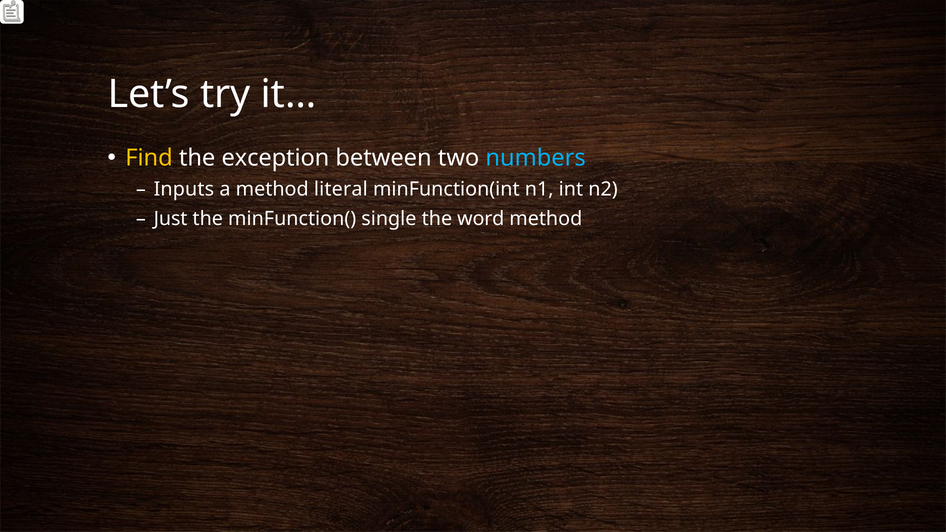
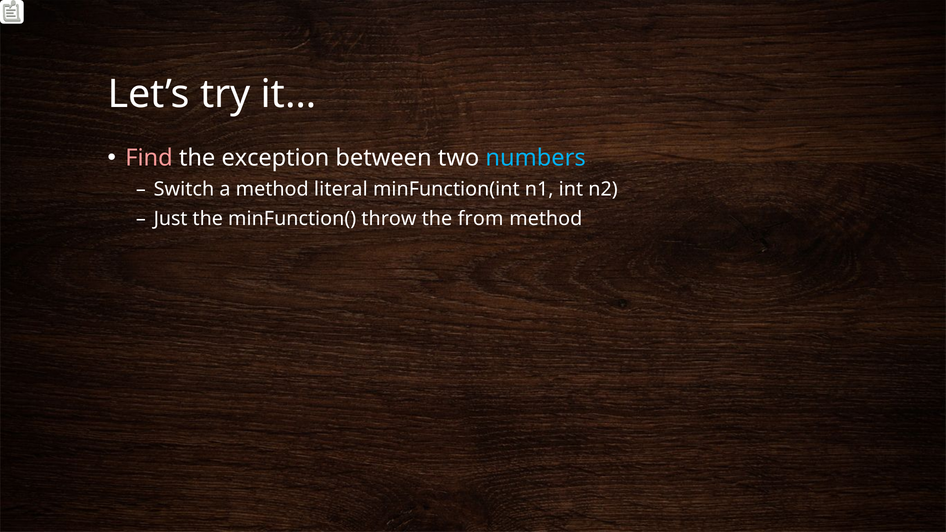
Find colour: yellow -> pink
Inputs: Inputs -> Switch
single: single -> throw
word: word -> from
